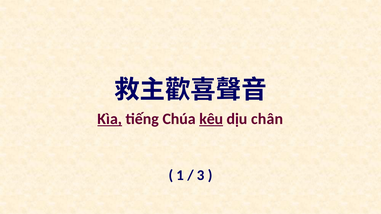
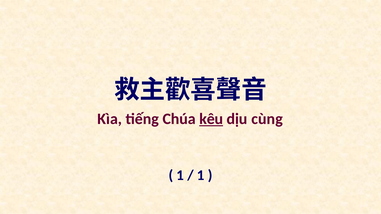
Kìa underline: present -> none
chân: chân -> cùng
3 at (201, 175): 3 -> 1
